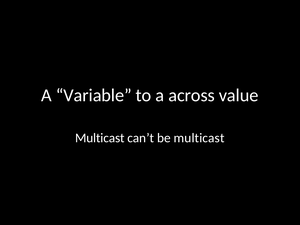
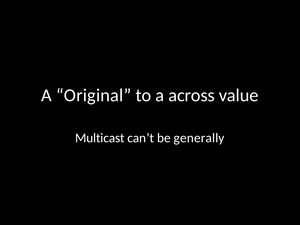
Variable: Variable -> Original
be multicast: multicast -> generally
